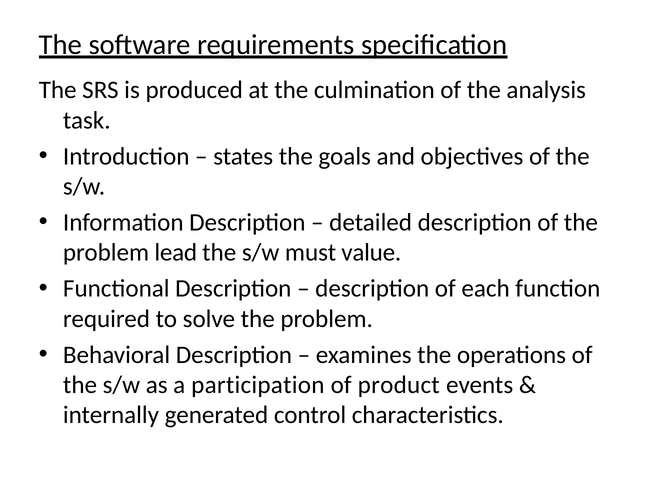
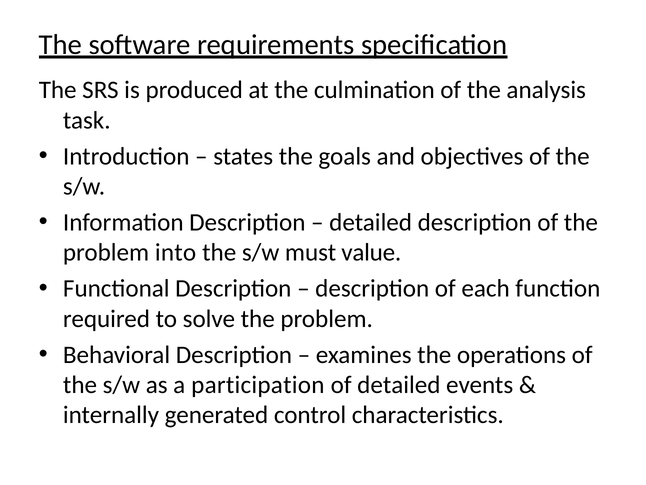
lead: lead -> into
of product: product -> detailed
